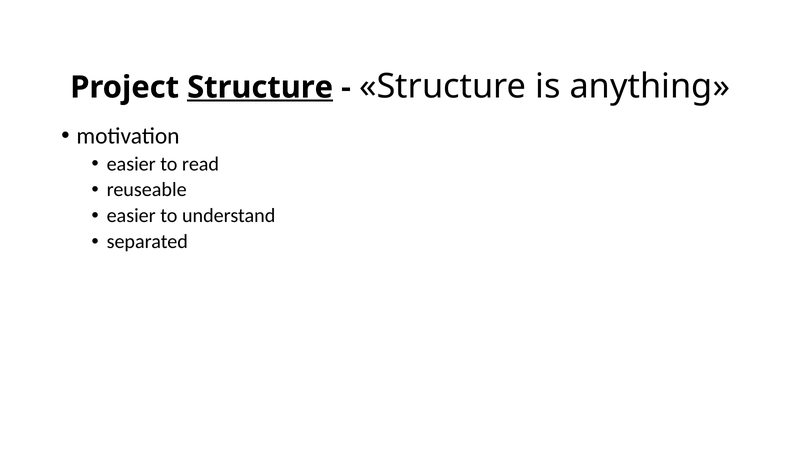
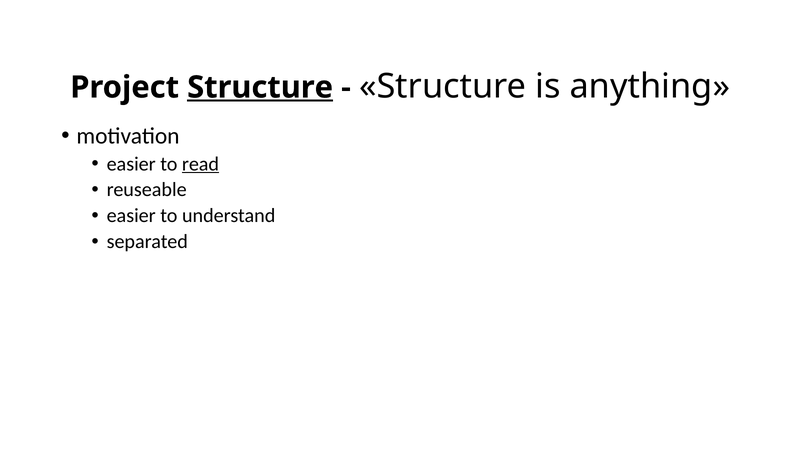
read underline: none -> present
